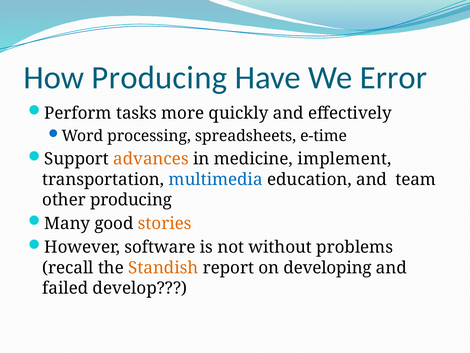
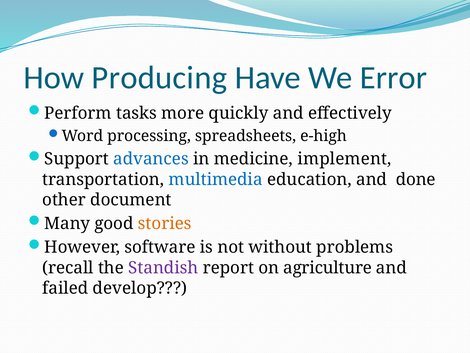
e-time: e-time -> e-high
advances colour: orange -> blue
team: team -> done
other producing: producing -> document
Standish colour: orange -> purple
developing: developing -> agriculture
